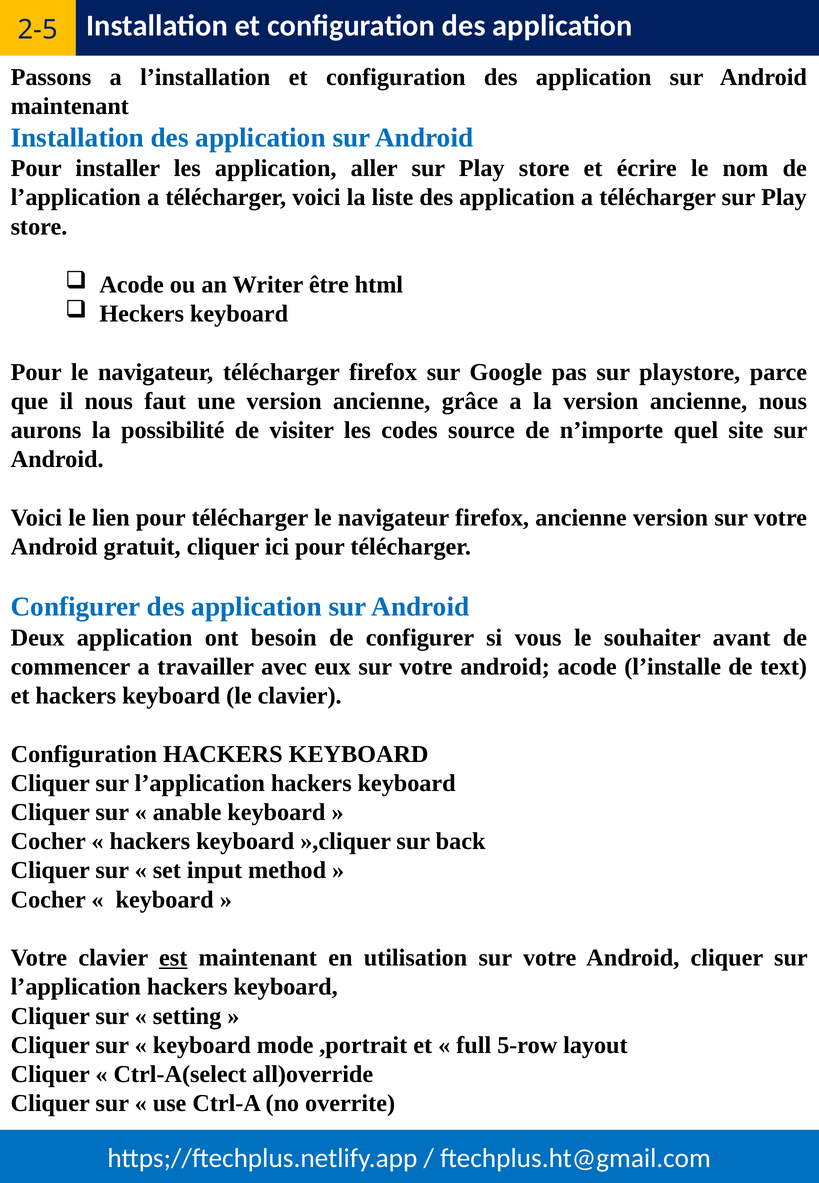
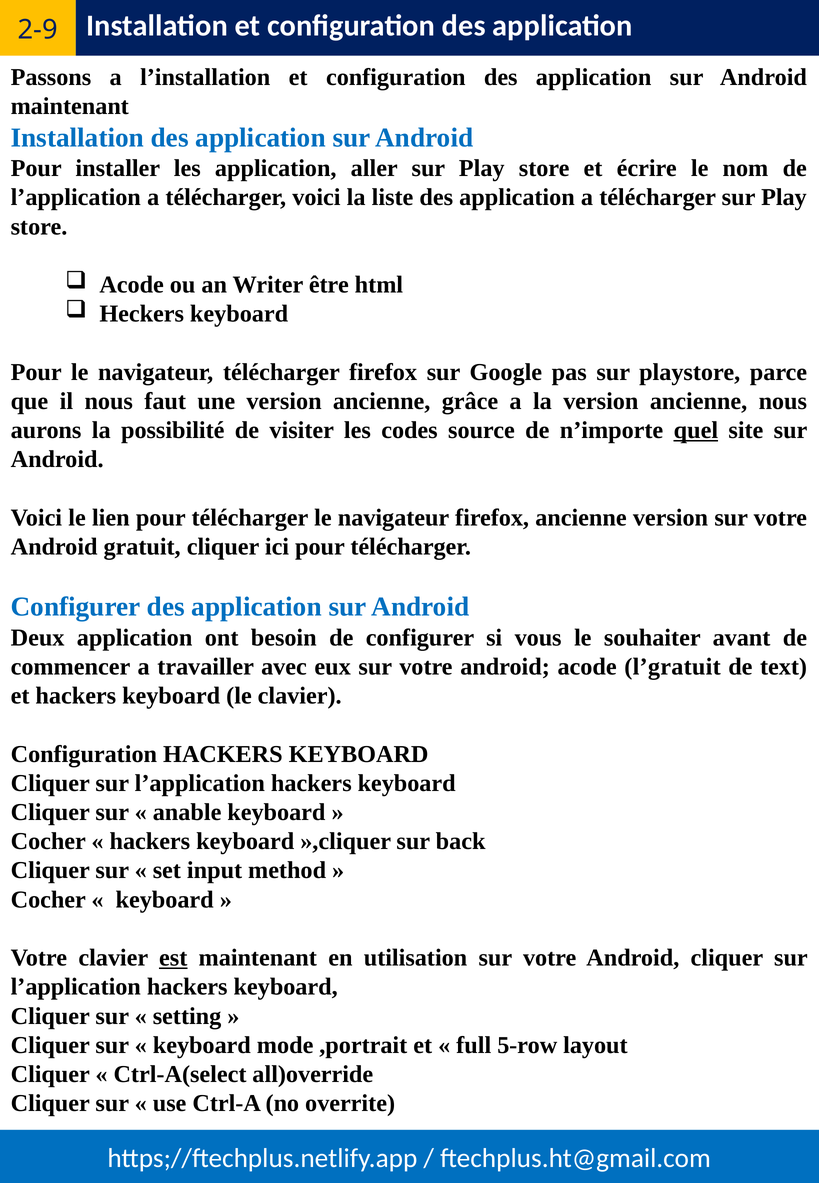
2-5: 2-5 -> 2-9
quel underline: none -> present
l’installe: l’installe -> l’gratuit
